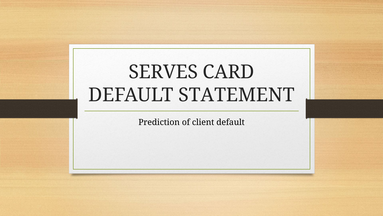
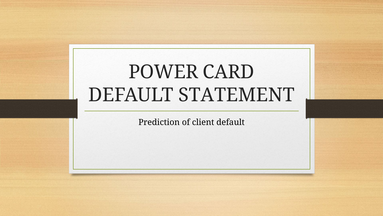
SERVES: SERVES -> POWER
